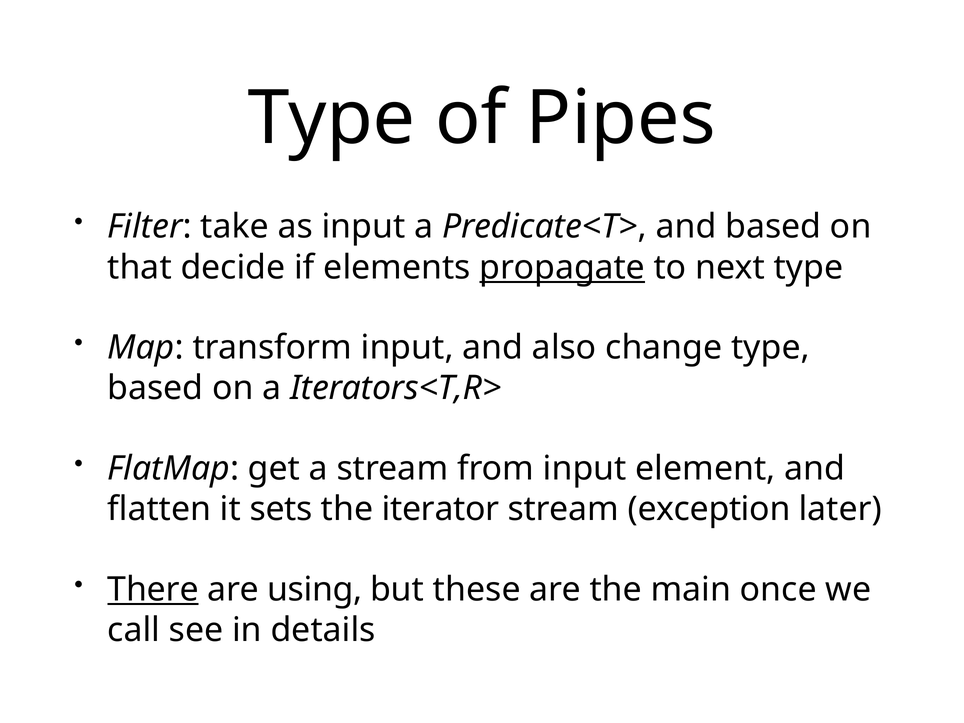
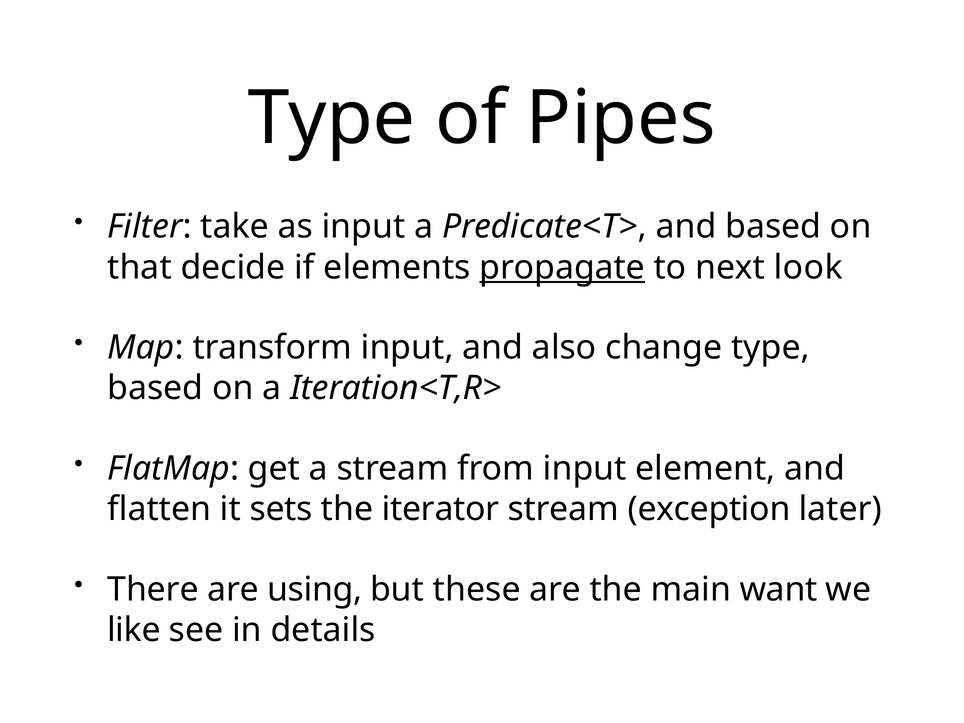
next type: type -> look
Iterators<T,R>: Iterators<T,R> -> Iteration<T,R>
There underline: present -> none
once: once -> want
call: call -> like
